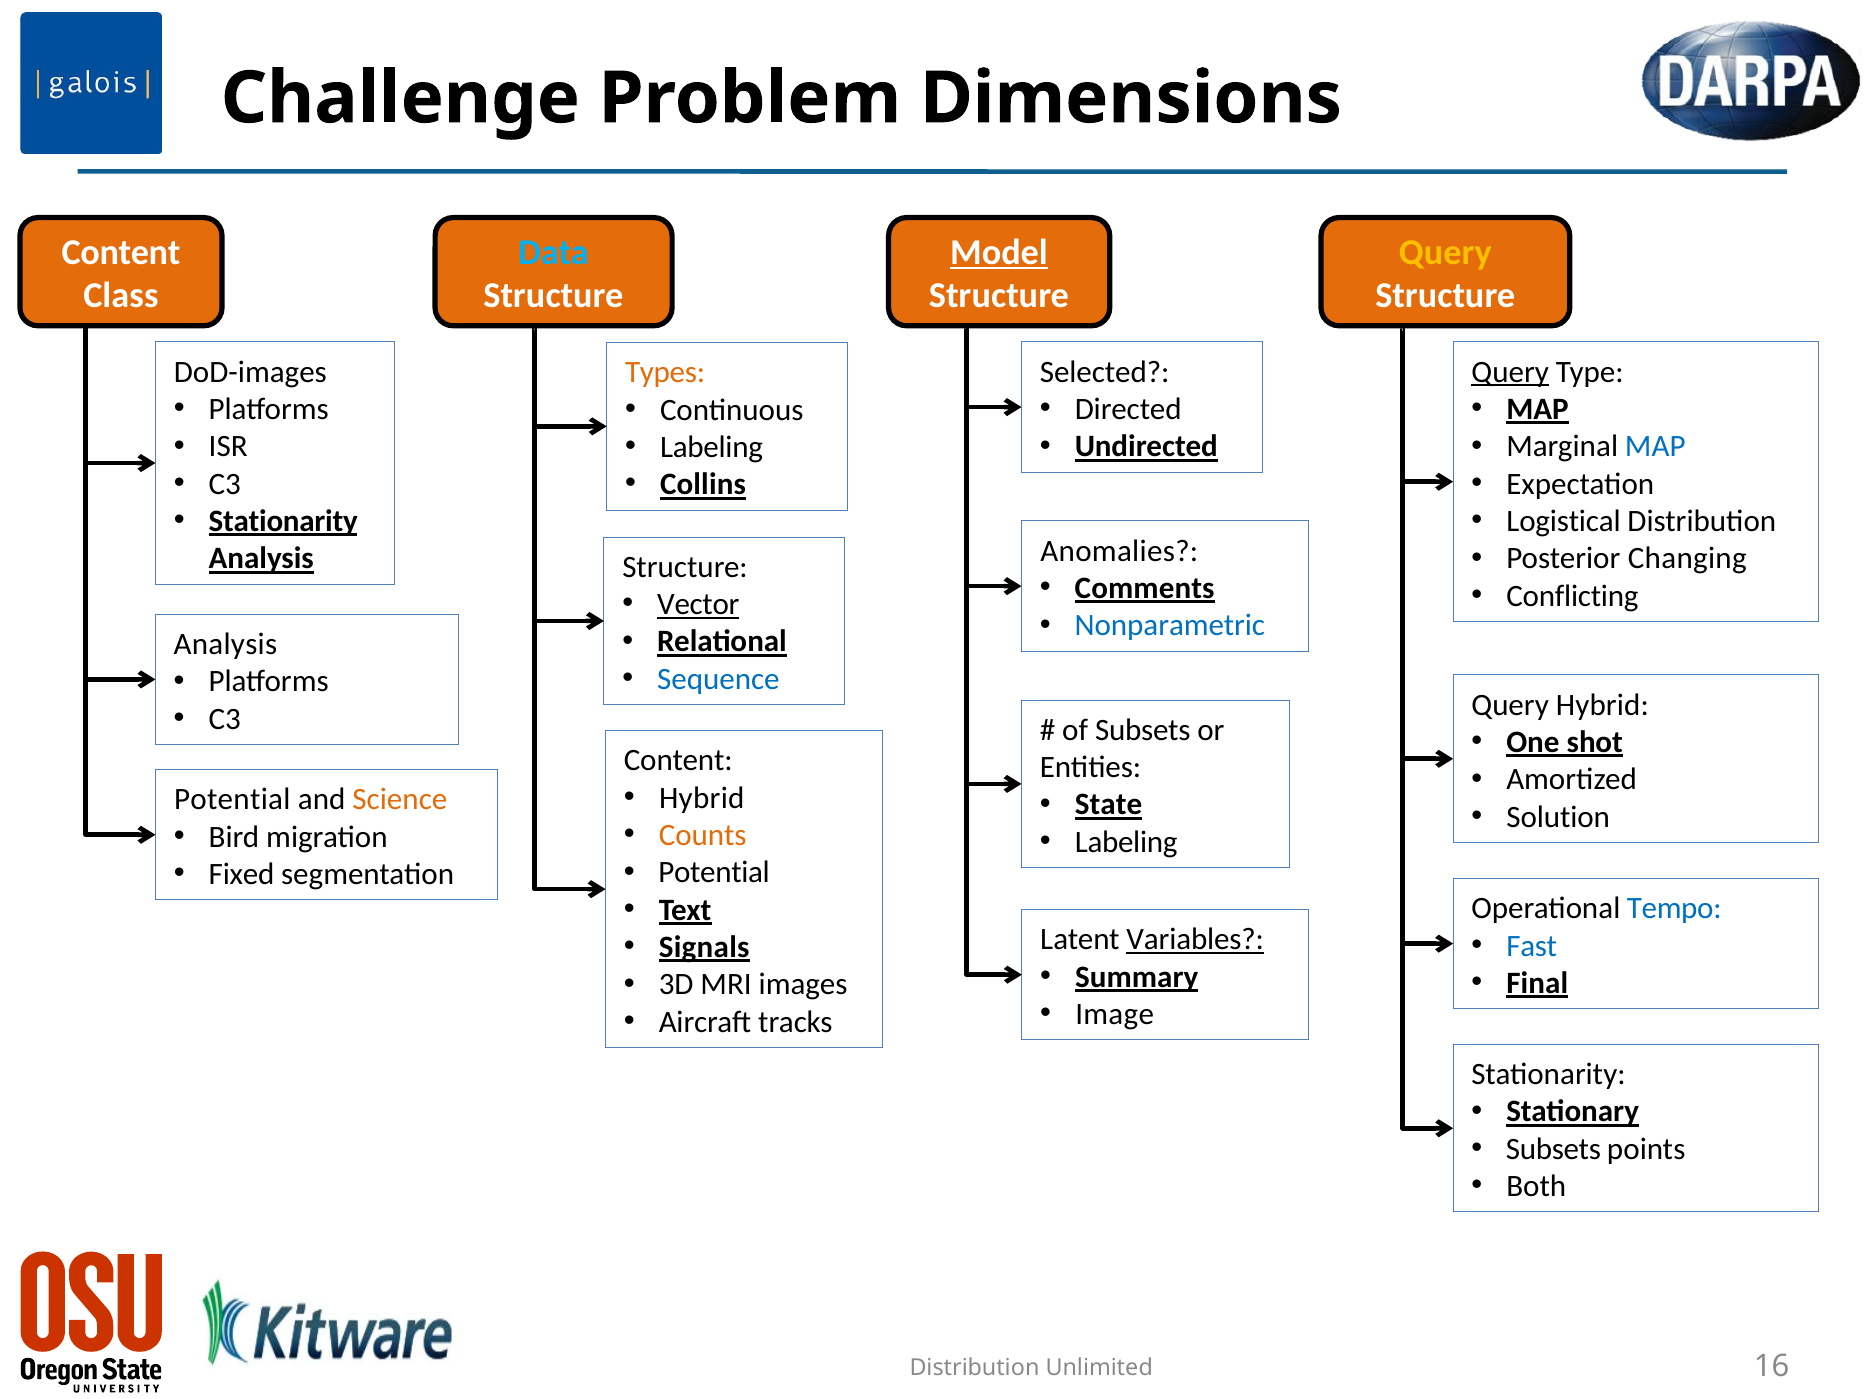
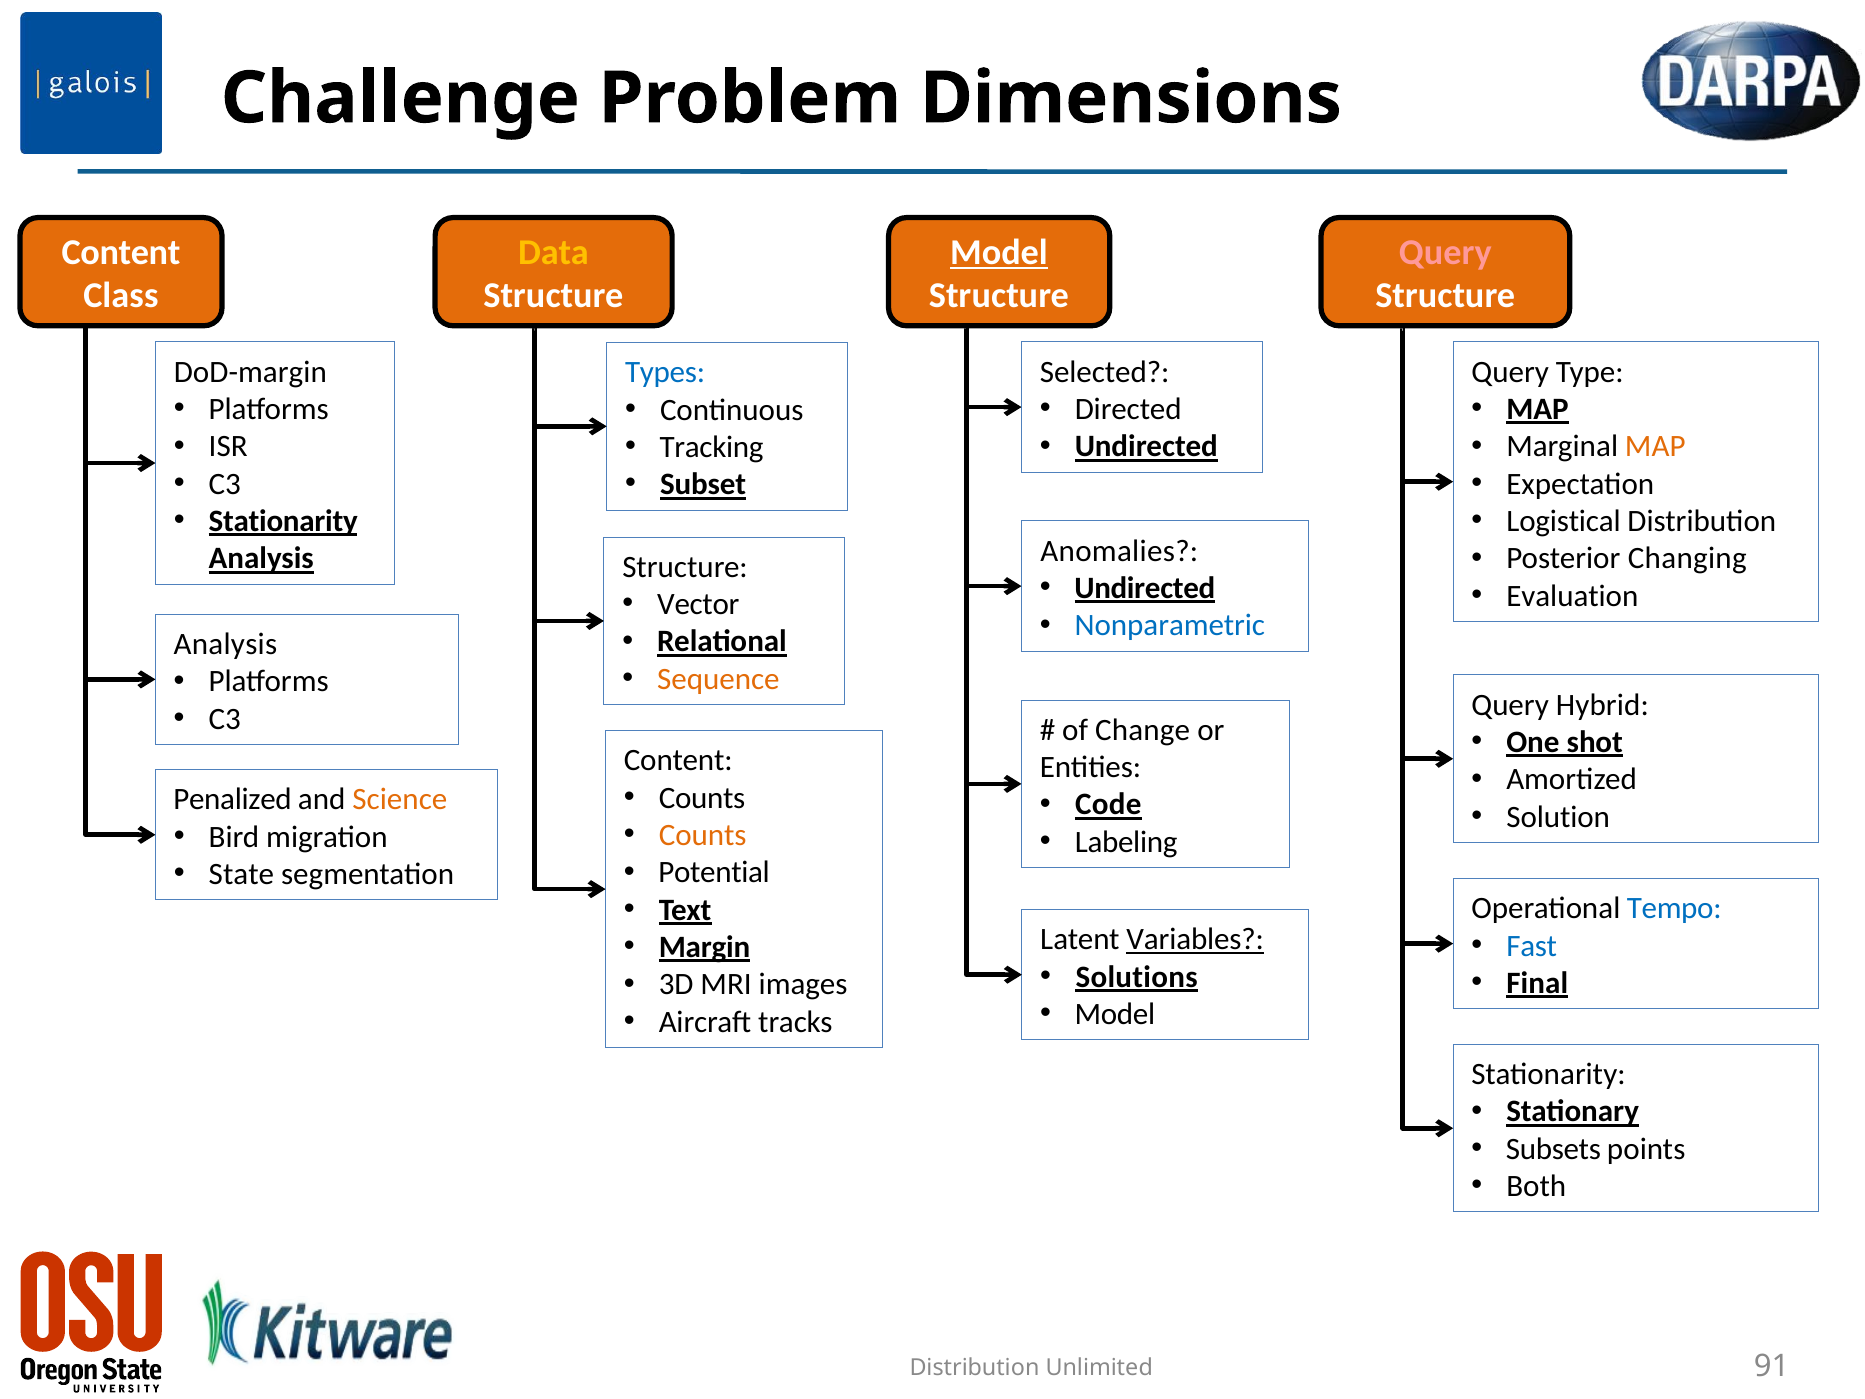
Data colour: light blue -> yellow
Query at (1445, 252) colour: yellow -> pink
DoD-images: DoD-images -> DoD-margin
Query at (1510, 372) underline: present -> none
Types colour: orange -> blue
MAP at (1655, 446) colour: blue -> orange
Labeling at (711, 447): Labeling -> Tracking
Collins: Collins -> Subset
Comments at (1145, 588): Comments -> Undirected
Conflicting: Conflicting -> Evaluation
Vector underline: present -> none
Sequence colour: blue -> orange
of Subsets: Subsets -> Change
Hybrid at (702, 798): Hybrid -> Counts
Potential at (232, 799): Potential -> Penalized
State: State -> Code
Fixed: Fixed -> State
Signals: Signals -> Margin
Summary: Summary -> Solutions
Image at (1115, 1014): Image -> Model
16: 16 -> 91
